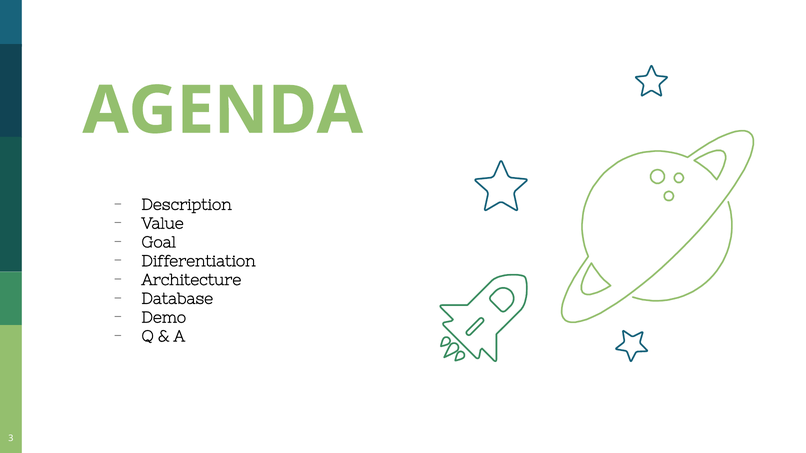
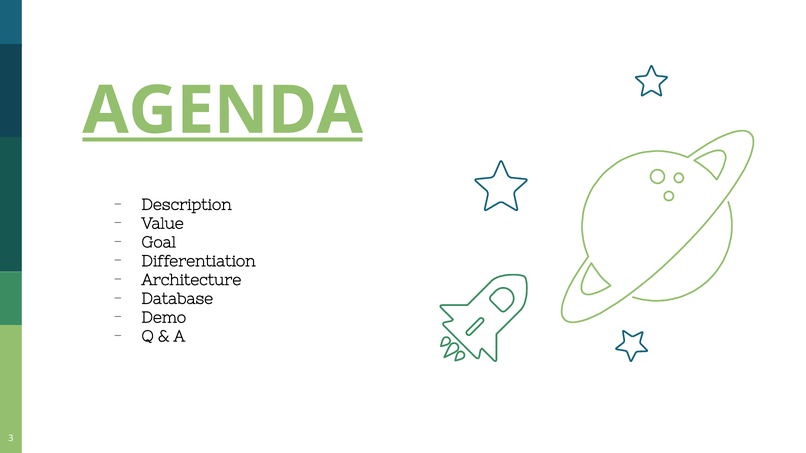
AGENDA underline: none -> present
